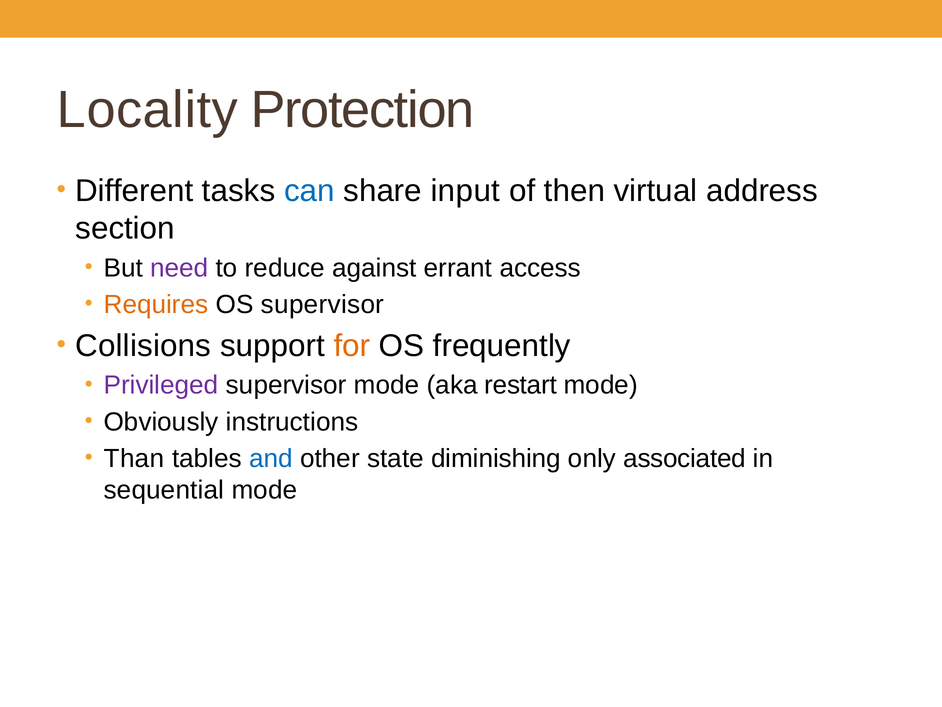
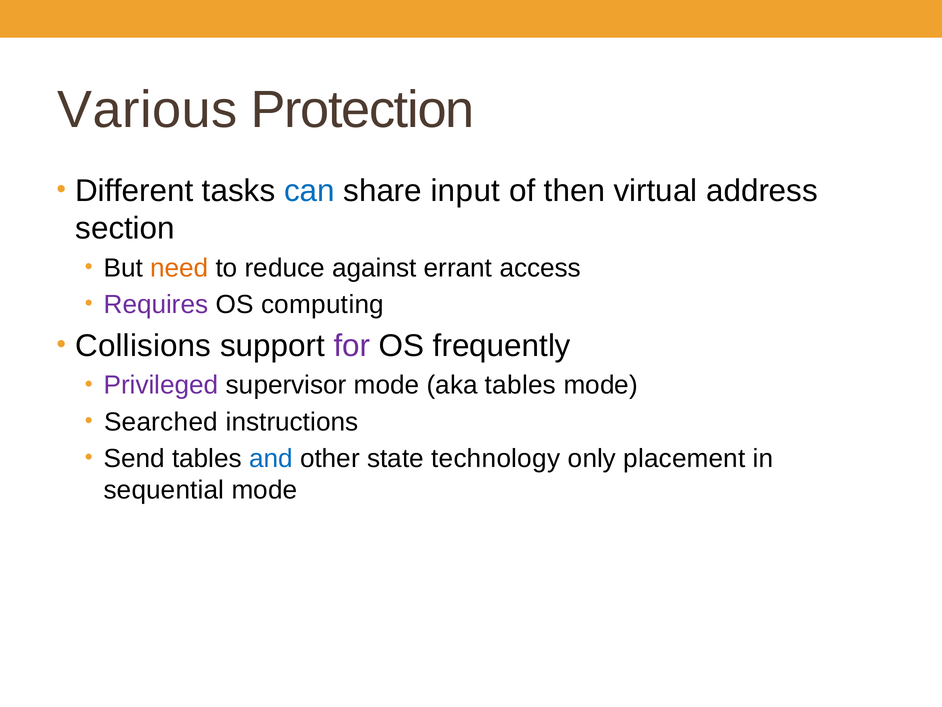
Locality: Locality -> Various
need colour: purple -> orange
Requires colour: orange -> purple
OS supervisor: supervisor -> computing
for colour: orange -> purple
aka restart: restart -> tables
Obviously: Obviously -> Searched
Than: Than -> Send
diminishing: diminishing -> technology
associated: associated -> placement
